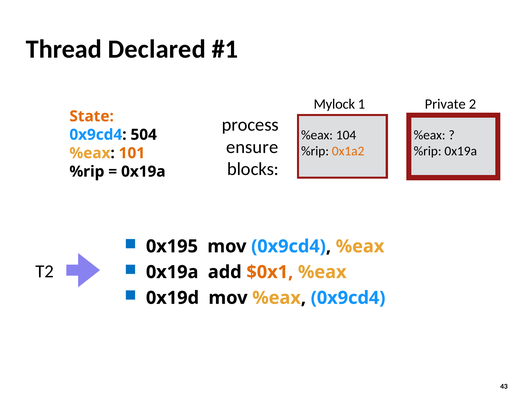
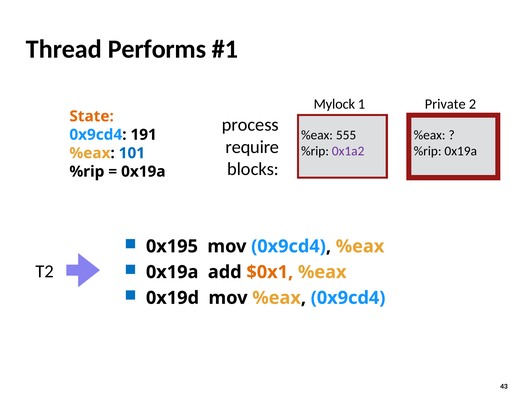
Declared: Declared -> Performs
104: 104 -> 555
504: 504 -> 191
ensure: ensure -> require
0x1a2 colour: orange -> purple
101 colour: orange -> blue
